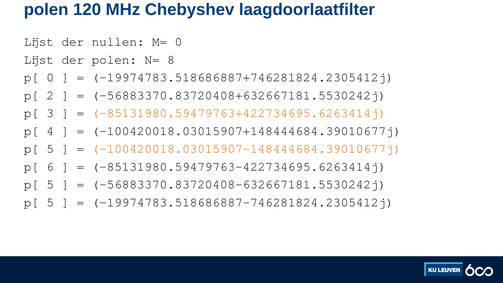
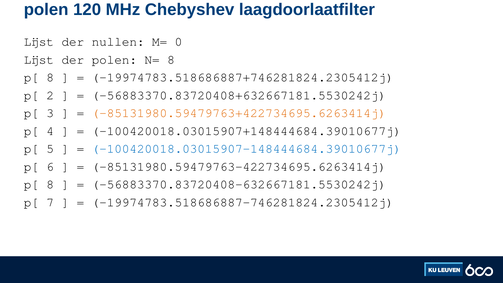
0 at (50, 77): 0 -> 8
-100420018.03015907-148444684.39010677j colour: orange -> blue
5 at (50, 184): 5 -> 8
5 at (50, 202): 5 -> 7
